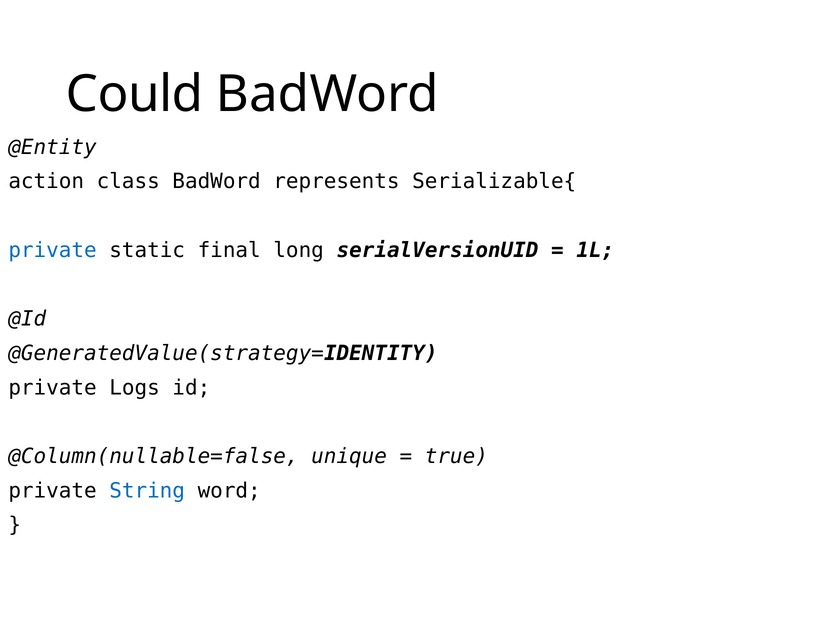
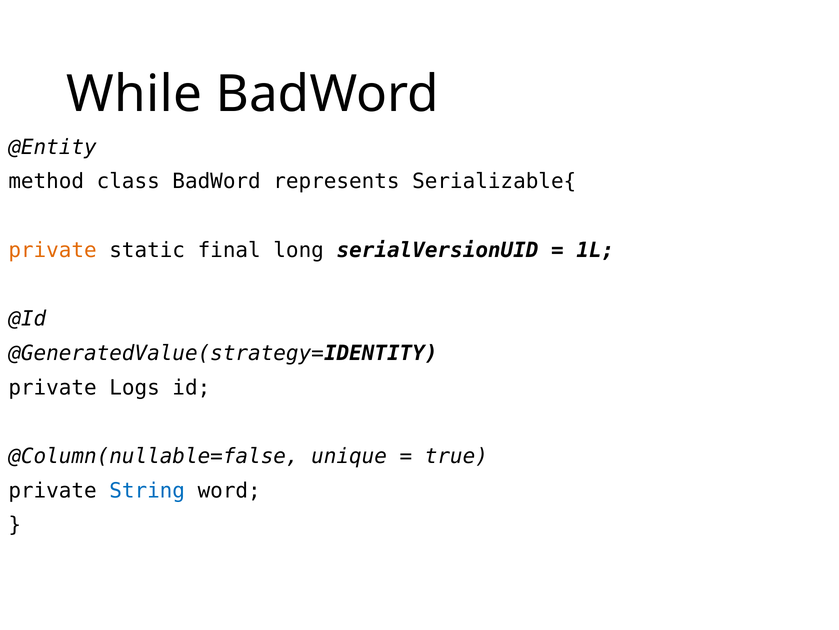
Could: Could -> While
action: action -> method
private at (53, 250) colour: blue -> orange
